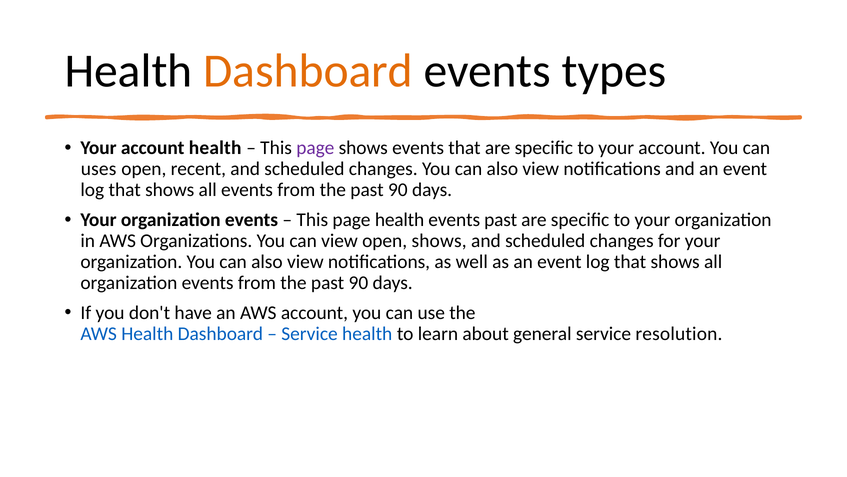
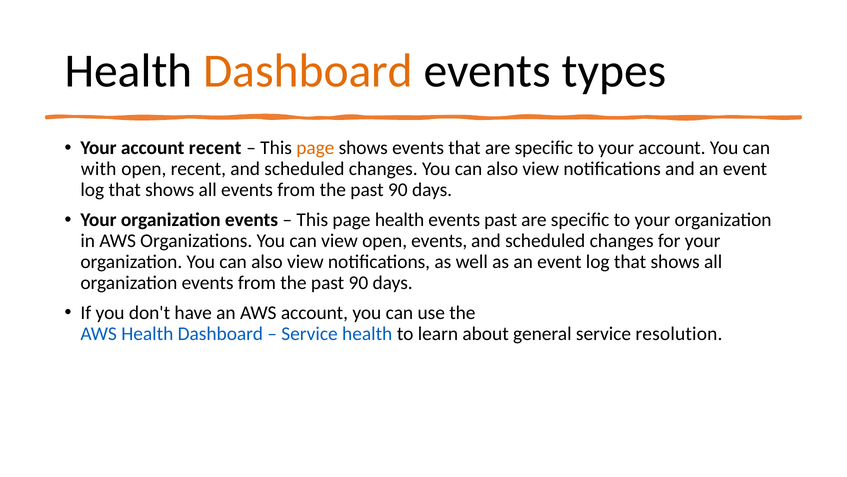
account health: health -> recent
page at (315, 148) colour: purple -> orange
uses: uses -> with
open shows: shows -> events
